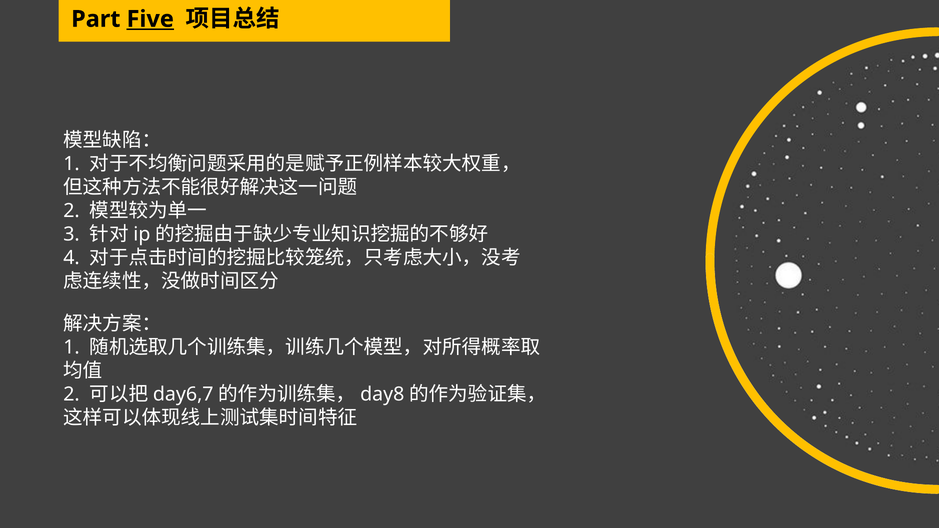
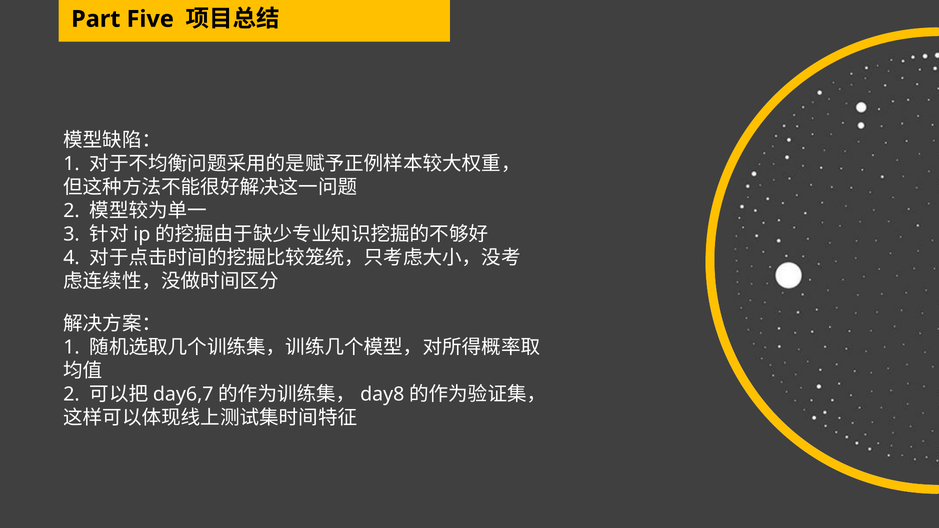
Five underline: present -> none
